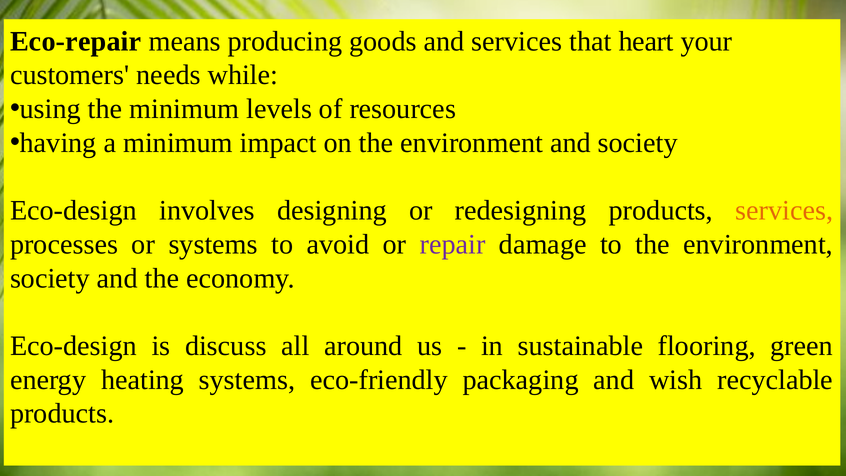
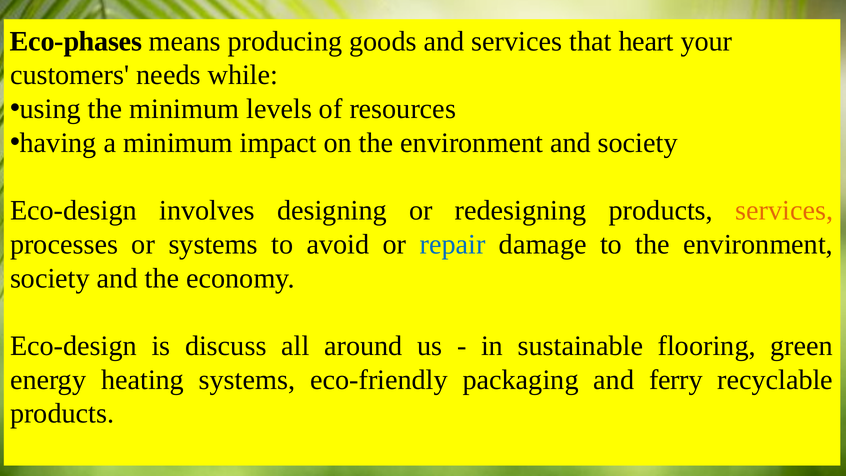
Eco-repair: Eco-repair -> Eco-phases
repair colour: purple -> blue
wish: wish -> ferry
